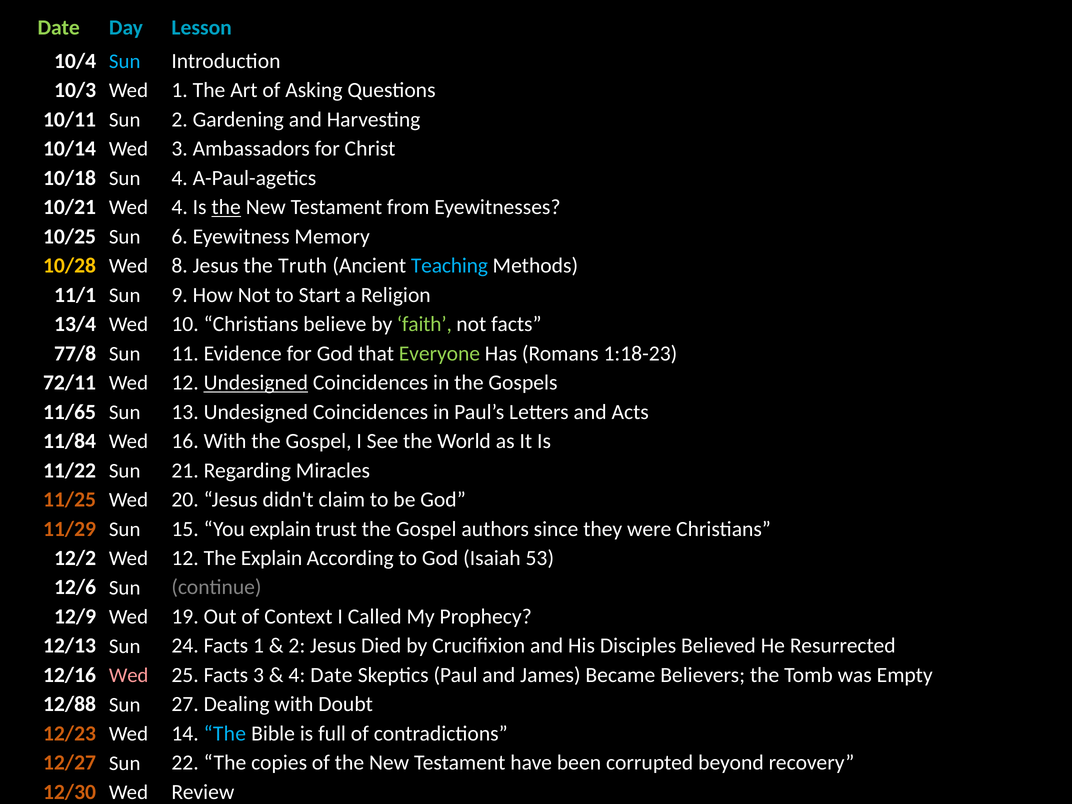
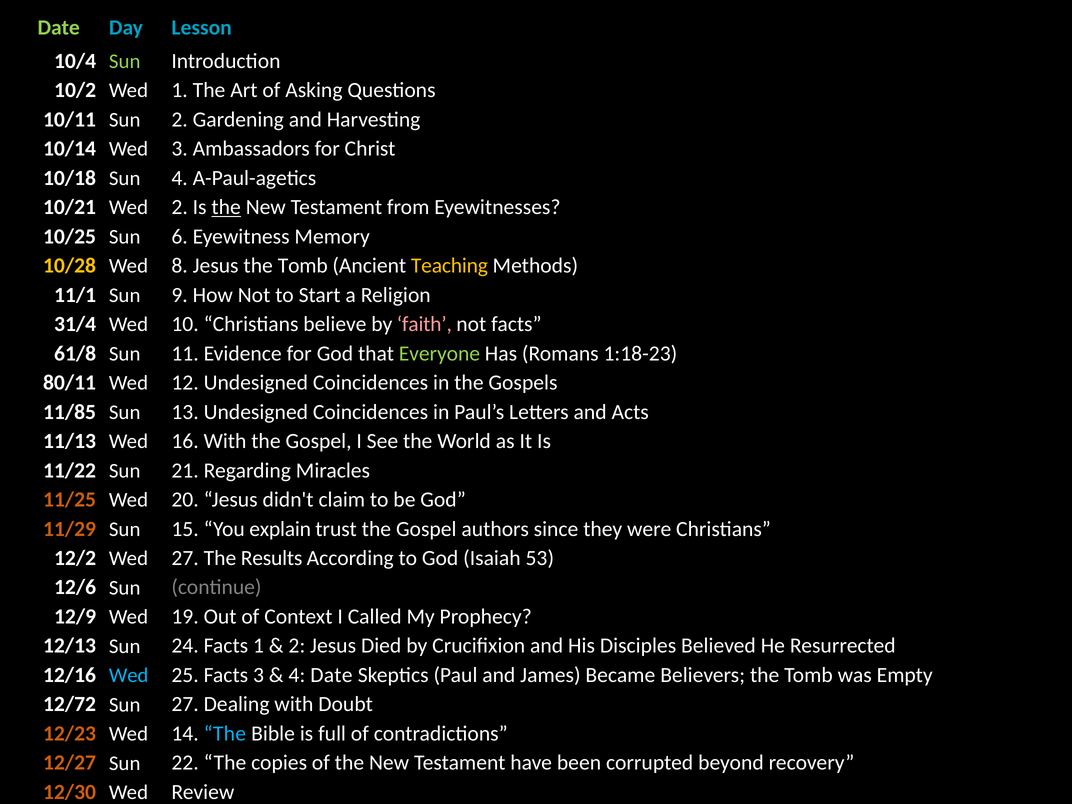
Sun at (125, 61) colour: light blue -> light green
10/3: 10/3 -> 10/2
Wed 4: 4 -> 2
Jesus the Truth: Truth -> Tomb
Teaching colour: light blue -> yellow
13/4: 13/4 -> 31/4
faith colour: light green -> pink
77/8: 77/8 -> 61/8
72/11: 72/11 -> 80/11
Undesigned at (256, 383) underline: present -> none
11/65: 11/65 -> 11/85
11/84: 11/84 -> 11/13
12/2 Wed 12: 12 -> 27
The Explain: Explain -> Results
Wed at (129, 676) colour: pink -> light blue
12/88: 12/88 -> 12/72
